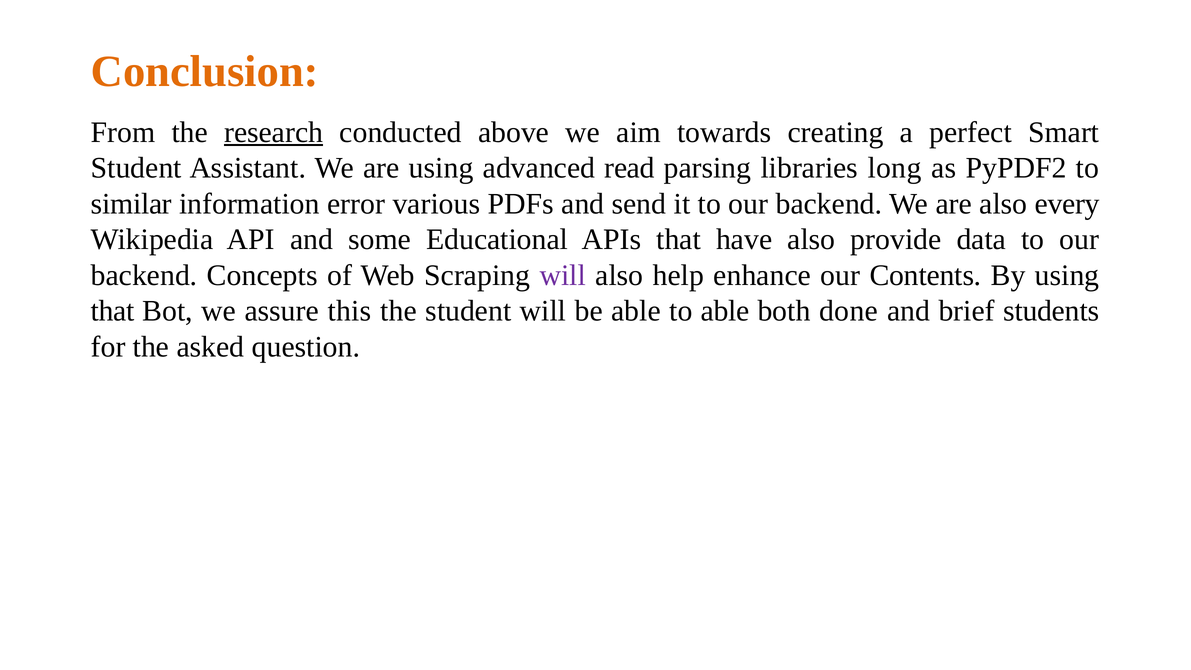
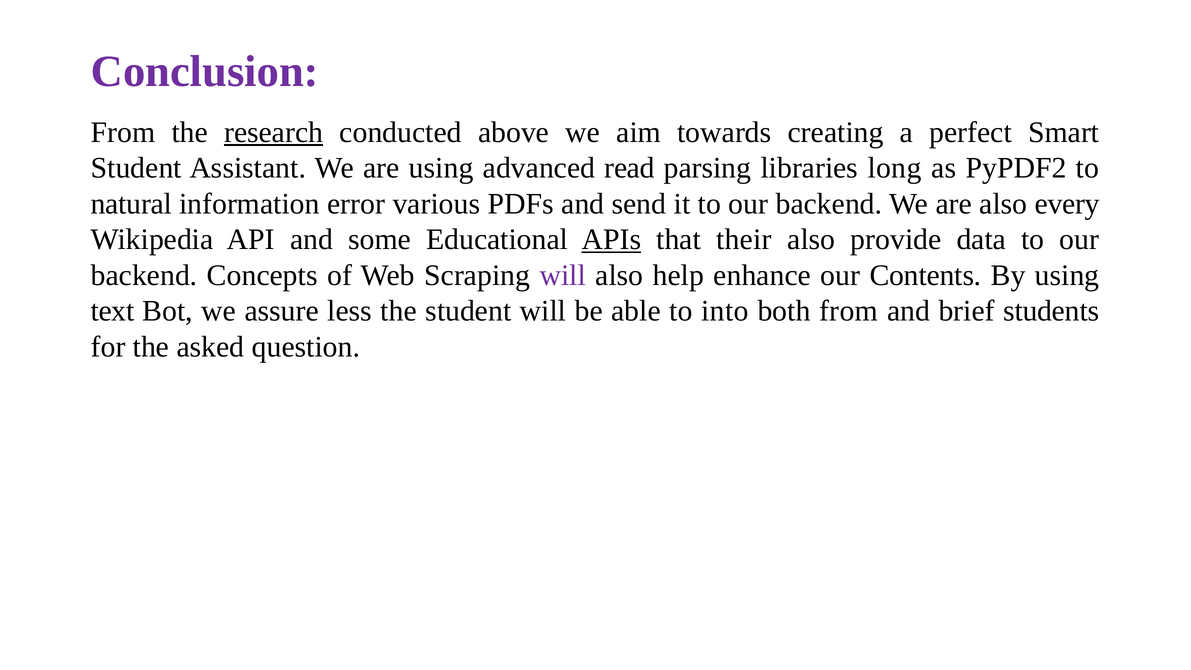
Conclusion colour: orange -> purple
similar: similar -> natural
APIs underline: none -> present
have: have -> their
that at (112, 311): that -> text
this: this -> less
to able: able -> into
both done: done -> from
